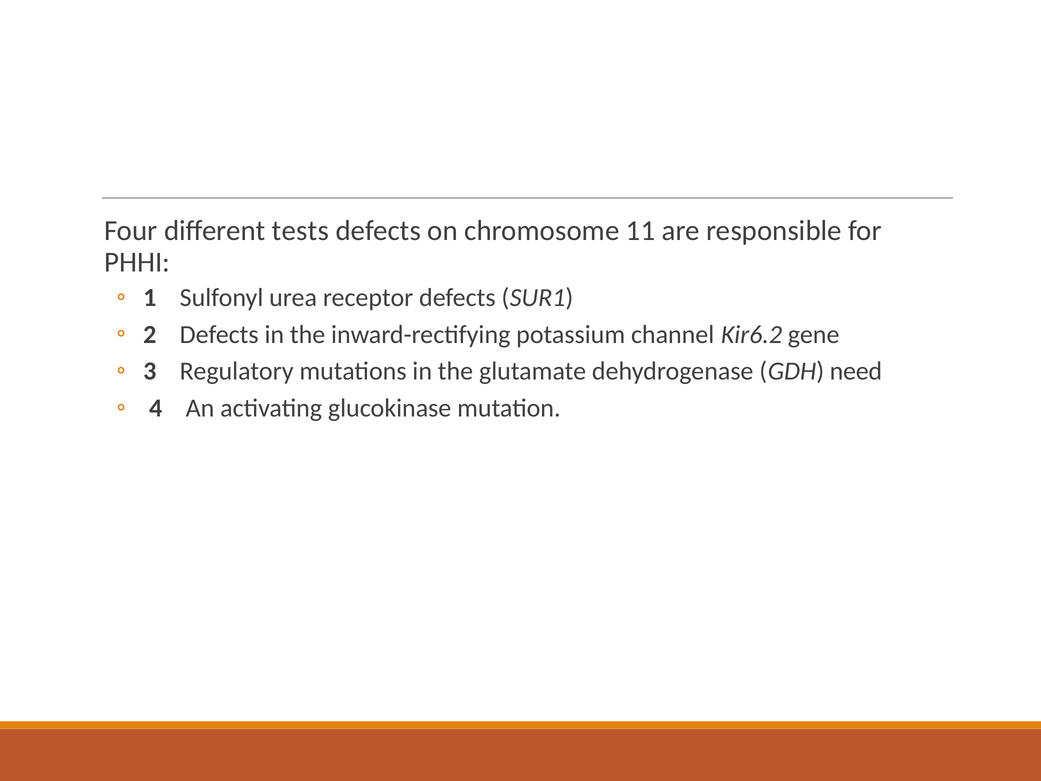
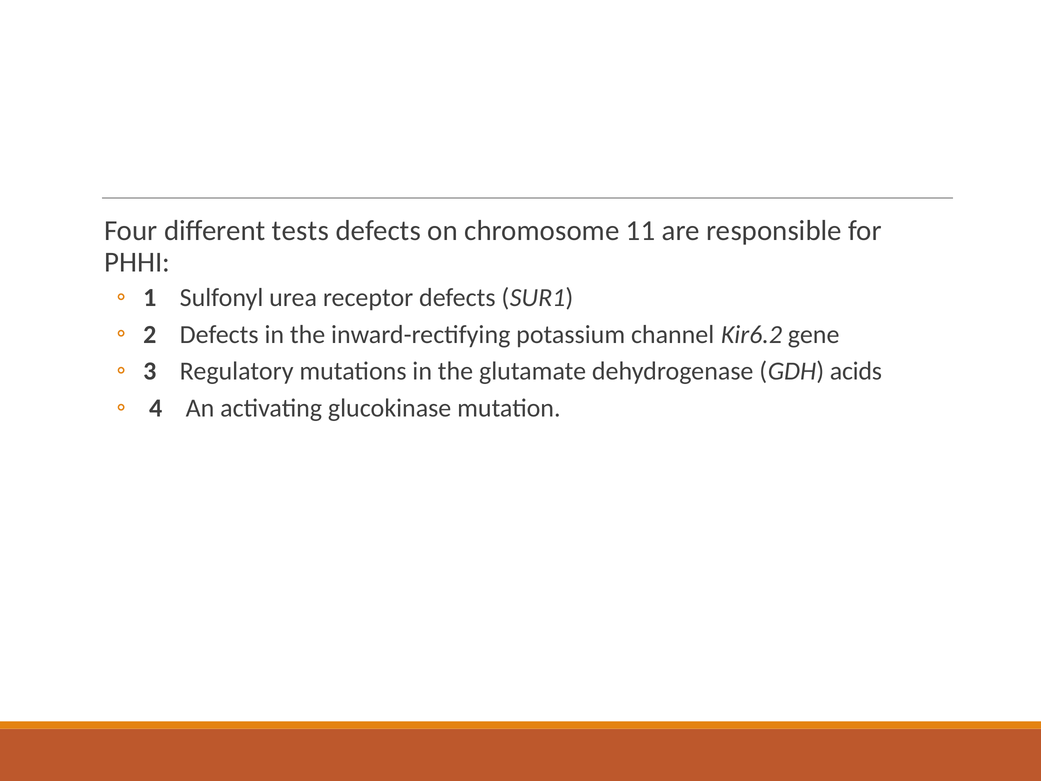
need: need -> acids
